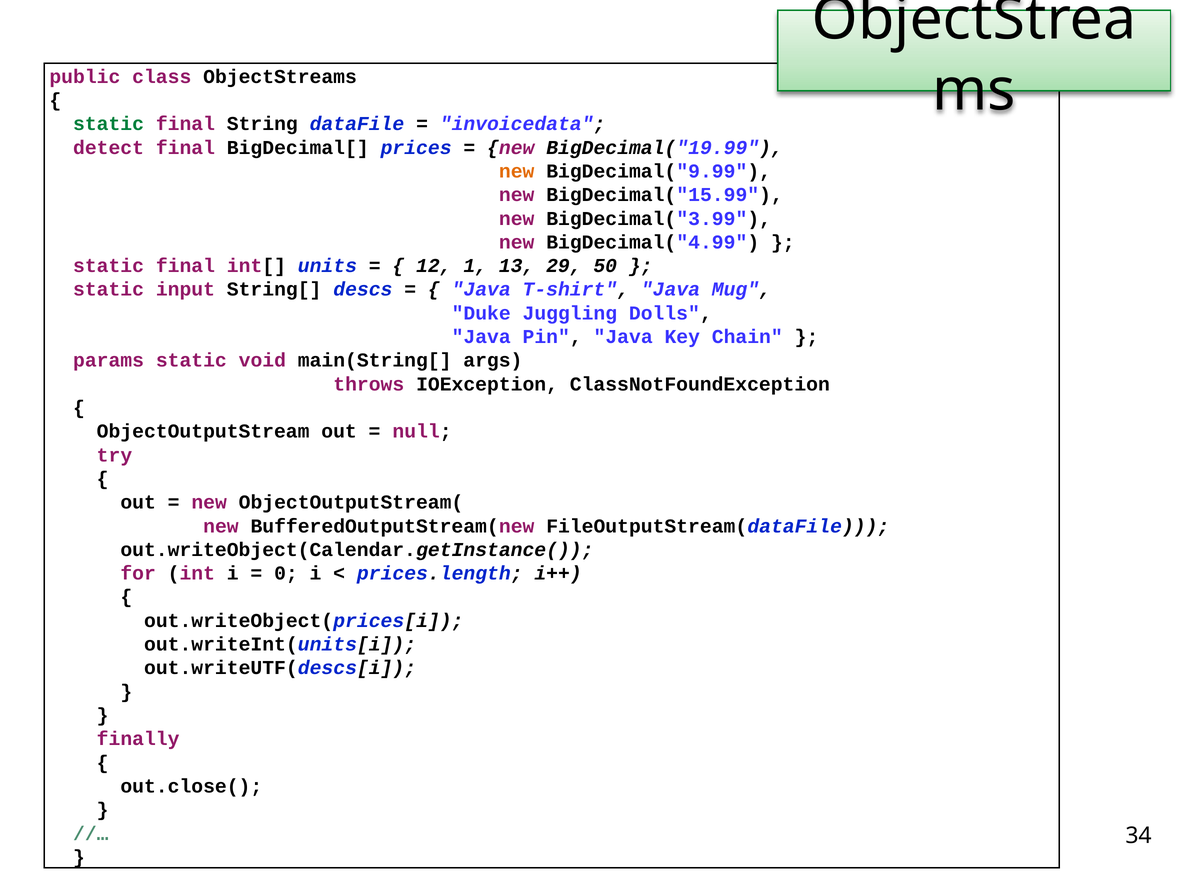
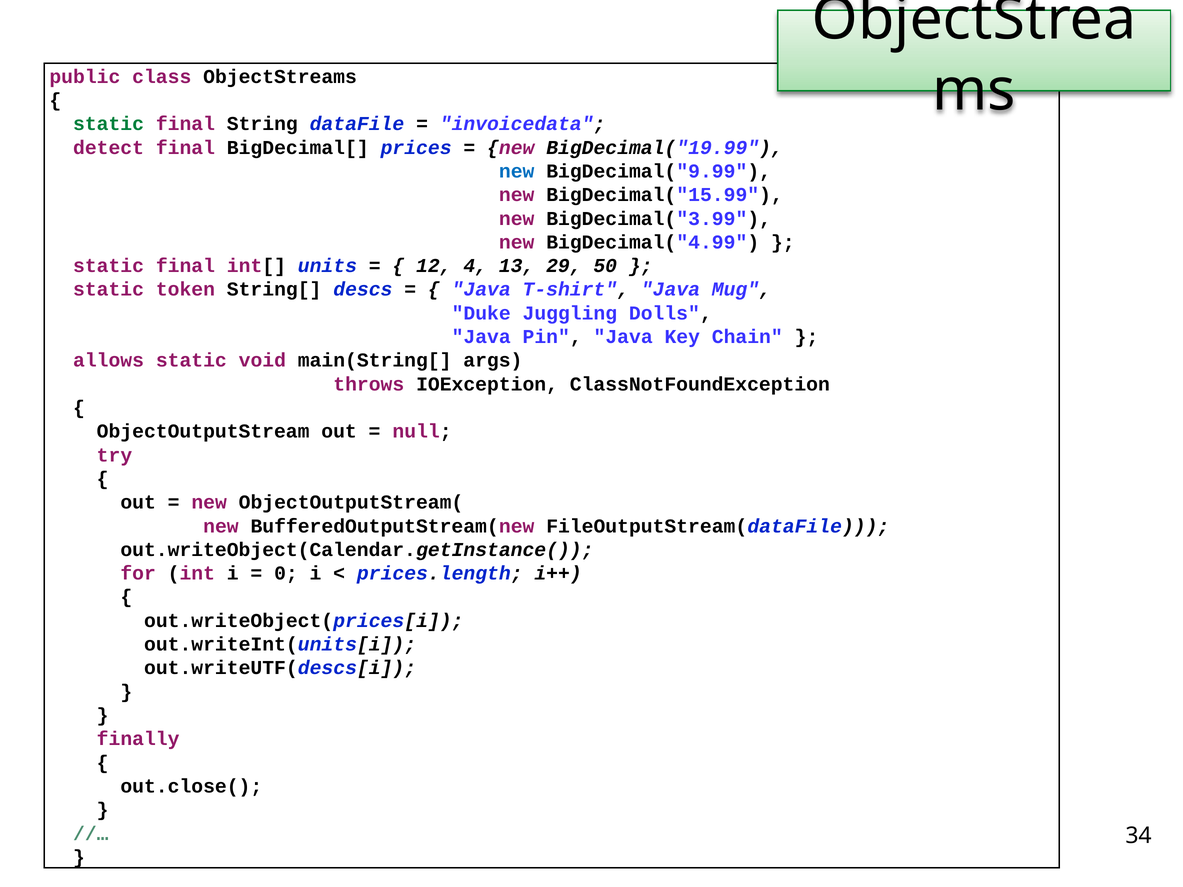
new at (517, 171) colour: orange -> blue
1: 1 -> 4
input: input -> token
params: params -> allows
